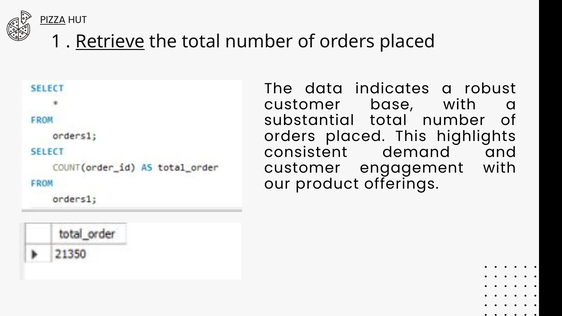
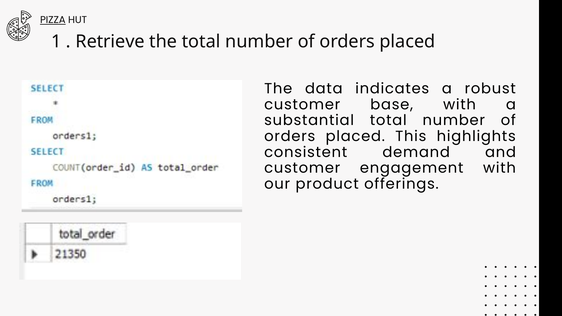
Retrieve underline: present -> none
